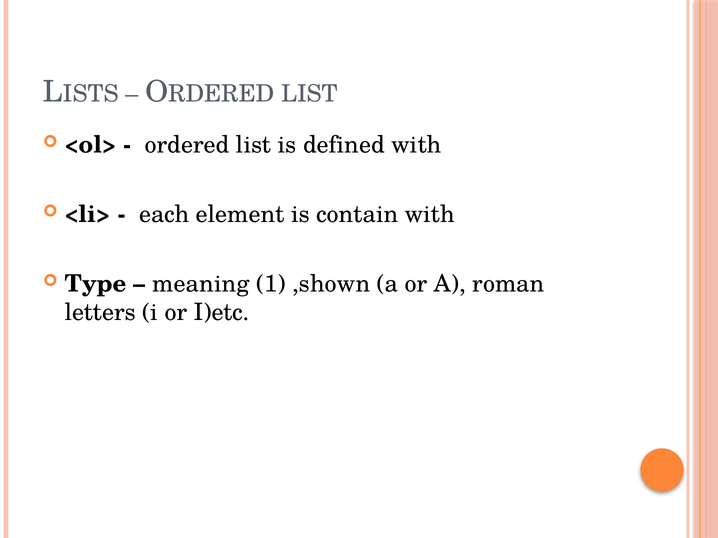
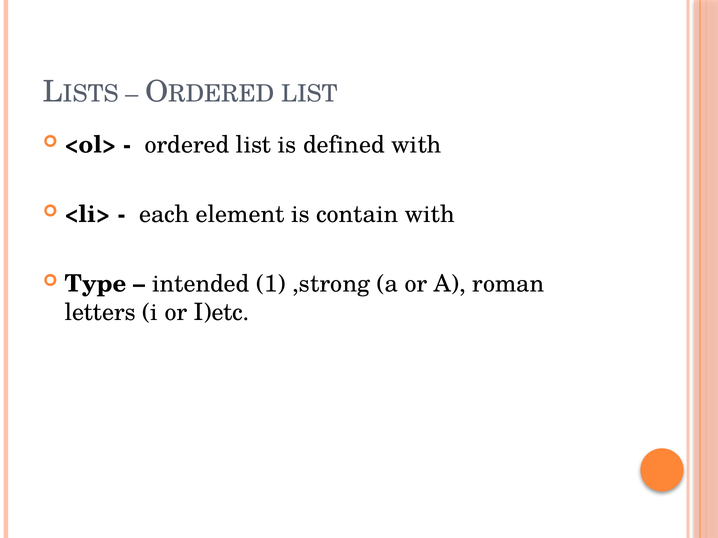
meaning: meaning -> intended
,shown: ,shown -> ,strong
